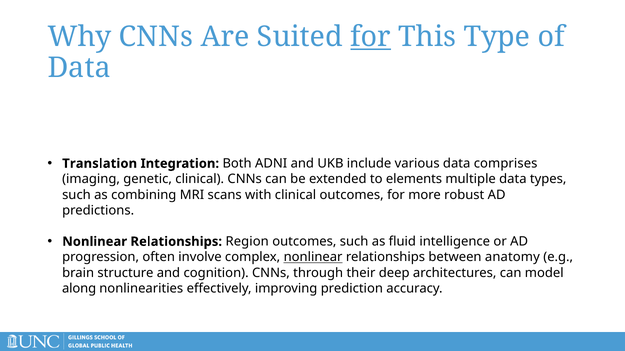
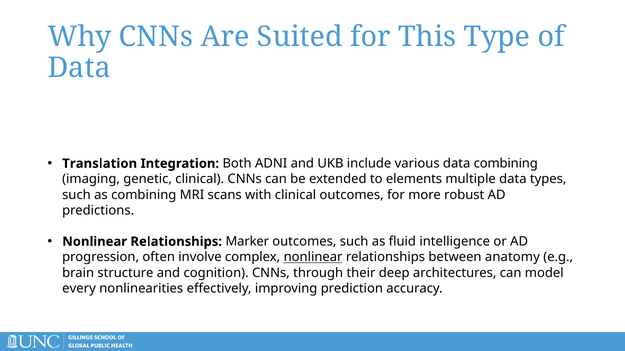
for at (371, 37) underline: present -> none
data comprises: comprises -> combining
Region: Region -> Marker
along: along -> every
